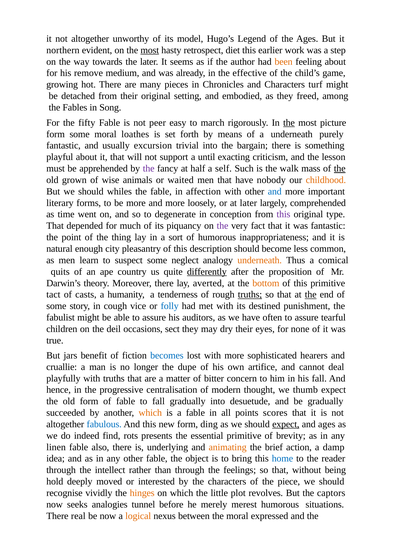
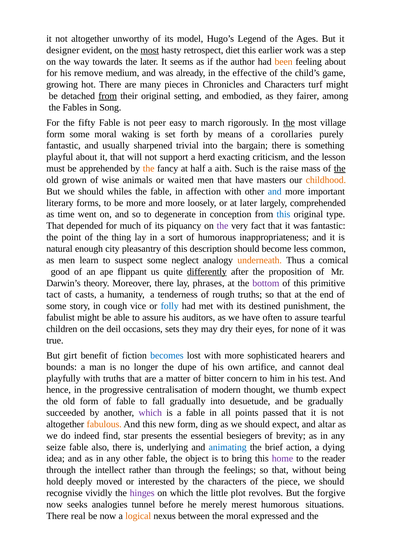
northern: northern -> designer
from at (108, 96) underline: none -> present
freed: freed -> fairer
picture: picture -> village
loathes: loathes -> waking
a underneath: underneath -> corollaries
excursion: excursion -> sharpened
until: until -> herd
the at (149, 168) colour: purple -> orange
self: self -> aith
walk: walk -> raise
nobody: nobody -> masters
this at (283, 214) colour: purple -> blue
quits: quits -> good
country: country -> flippant
averted: averted -> phrases
bottom colour: orange -> purple
truths at (250, 294) underline: present -> none
the at (311, 294) underline: present -> none
sect: sect -> sets
jars: jars -> girt
cruallie: cruallie -> bounds
his fall: fall -> test
which at (150, 412) colour: orange -> purple
scores: scores -> passed
fabulous colour: blue -> orange
expect at (286, 424) underline: present -> none
and ages: ages -> altar
rots: rots -> star
essential primitive: primitive -> besiegers
linen: linen -> seize
animating colour: orange -> blue
damp: damp -> dying
home colour: blue -> purple
hinges colour: orange -> purple
captors: captors -> forgive
